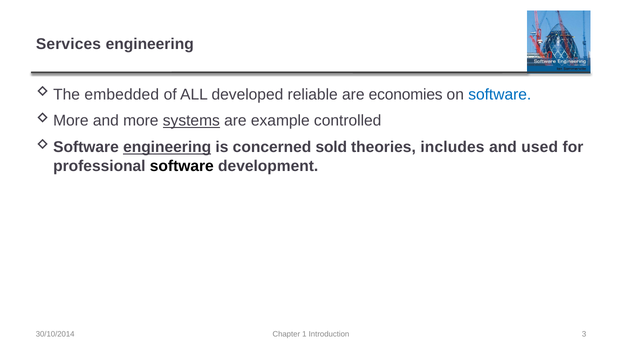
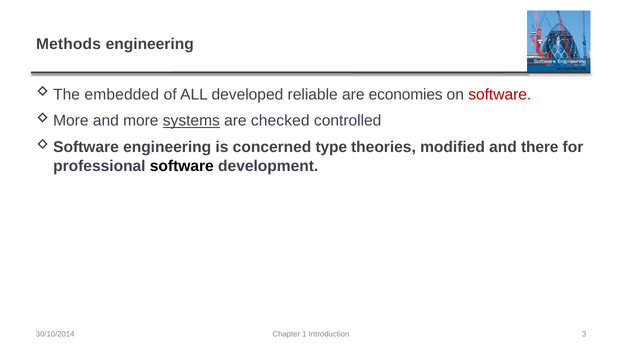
Services: Services -> Methods
software at (500, 94) colour: blue -> red
example: example -> checked
engineering at (167, 147) underline: present -> none
sold: sold -> type
includes: includes -> modified
used: used -> there
